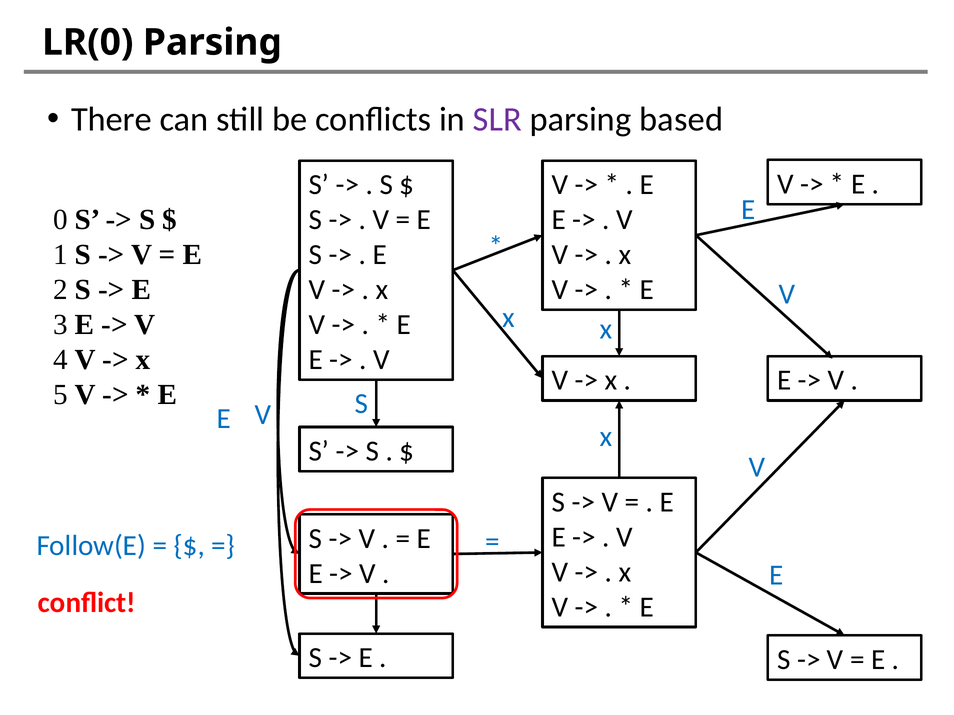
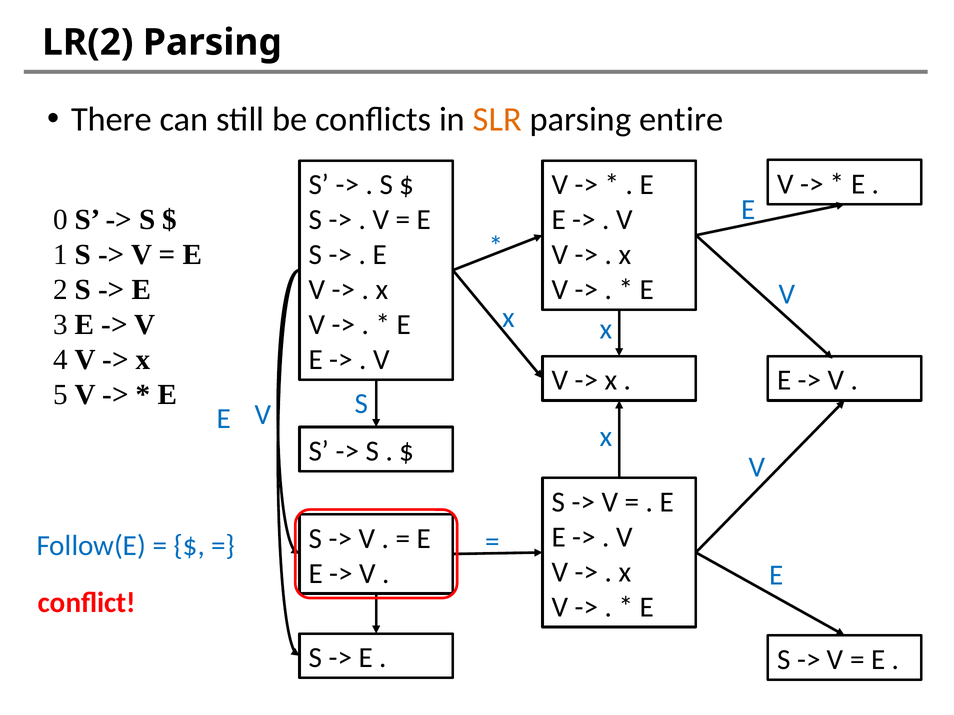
LR(0: LR(0 -> LR(2
SLR colour: purple -> orange
based: based -> entire
